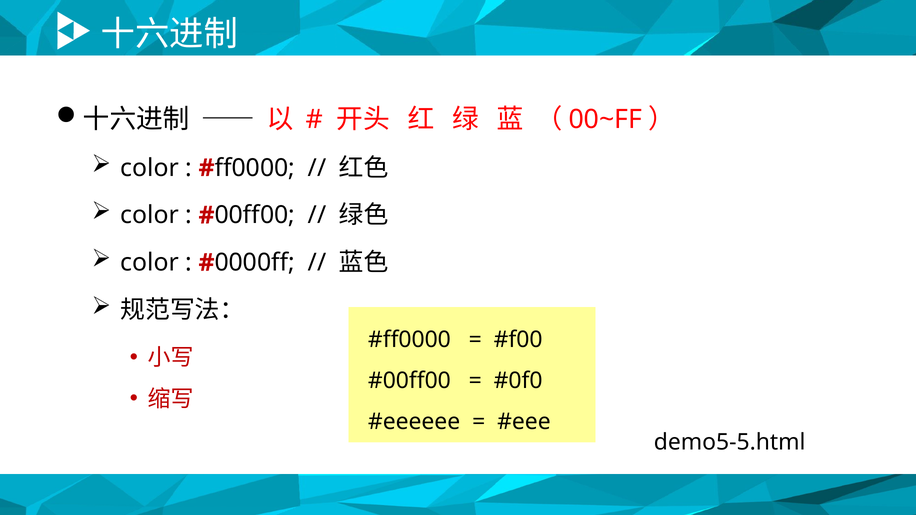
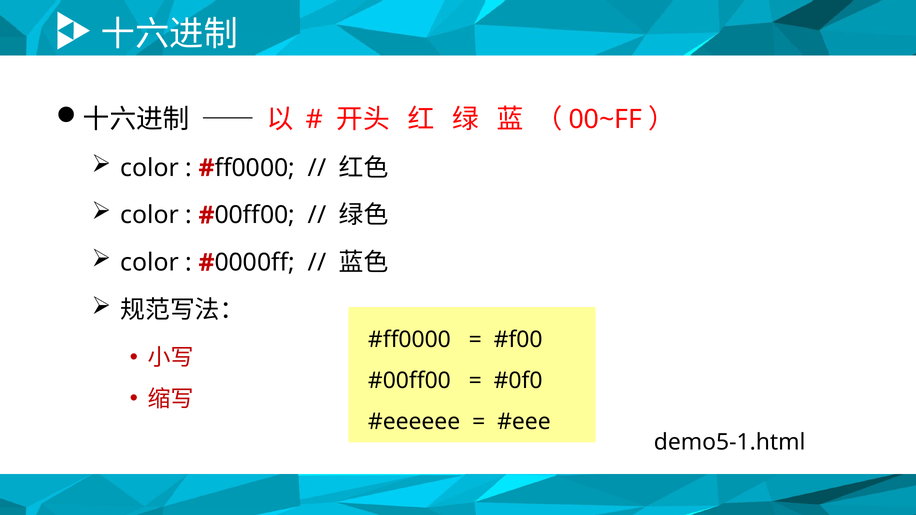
demo5-5.html: demo5-5.html -> demo5-1.html
